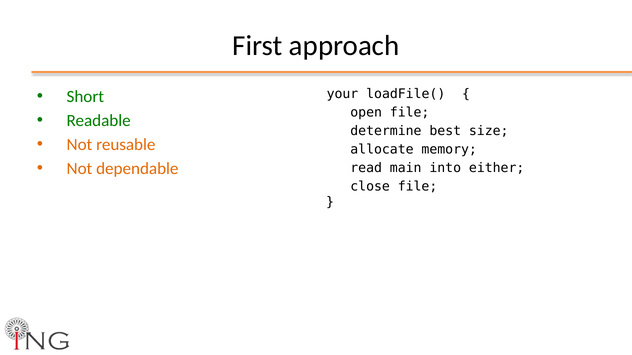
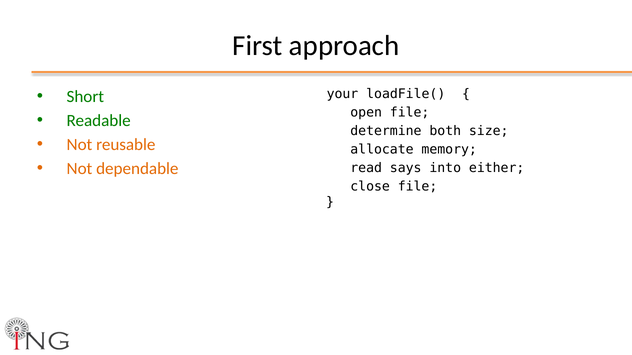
best: best -> both
main: main -> says
